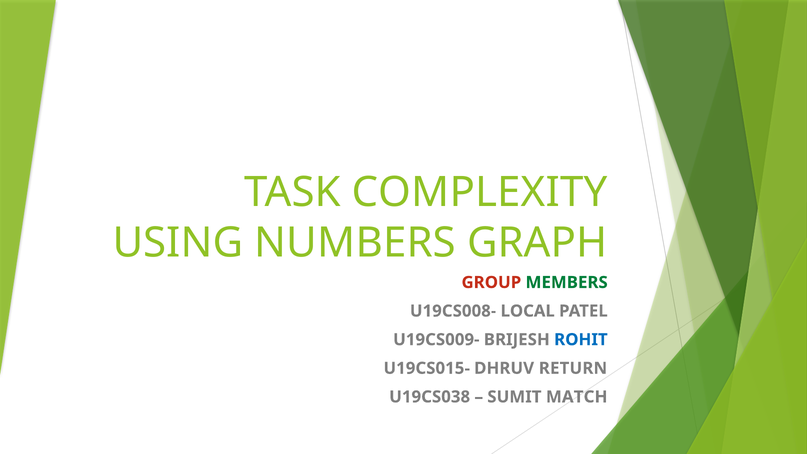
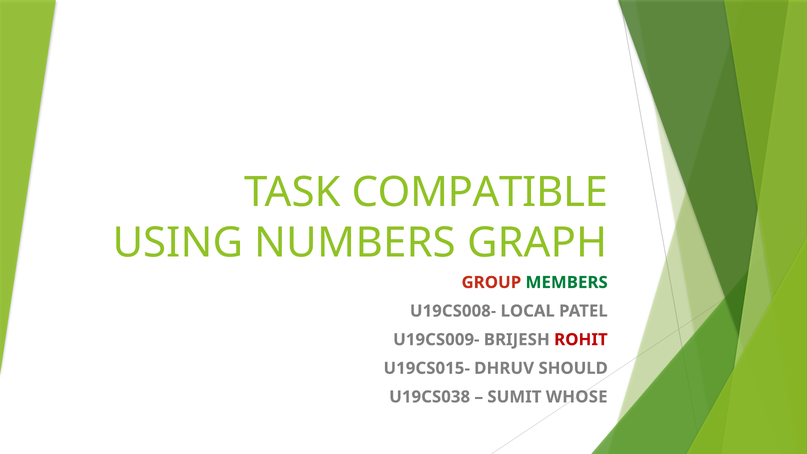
COMPLEXITY: COMPLEXITY -> COMPATIBLE
ROHIT colour: blue -> red
RETURN: RETURN -> SHOULD
MATCH: MATCH -> WHOSE
